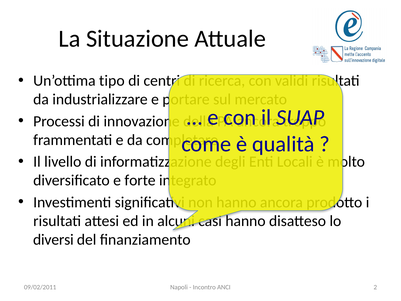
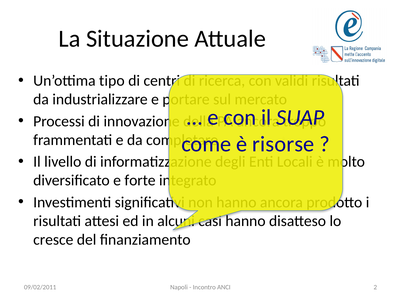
qualità: qualità -> risorse
diversi: diversi -> cresce
